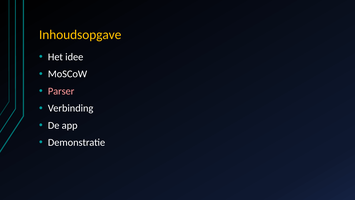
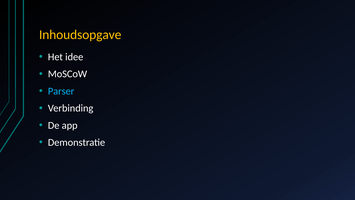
Parser colour: pink -> light blue
